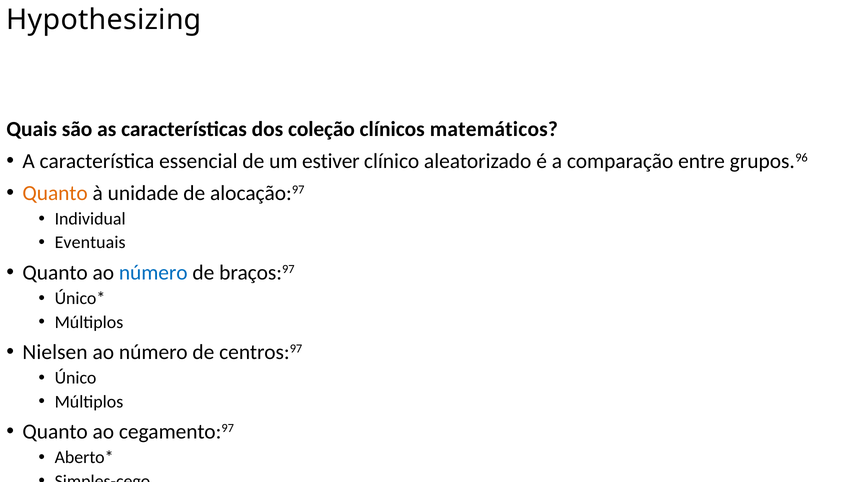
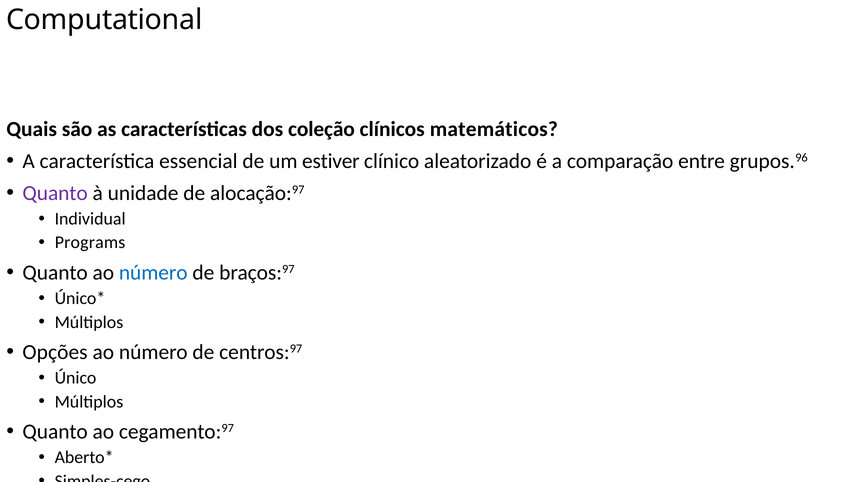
Hypothesizing: Hypothesizing -> Computational
Quanto at (55, 193) colour: orange -> purple
Eventuais: Eventuais -> Programs
Nielsen: Nielsen -> Opções
